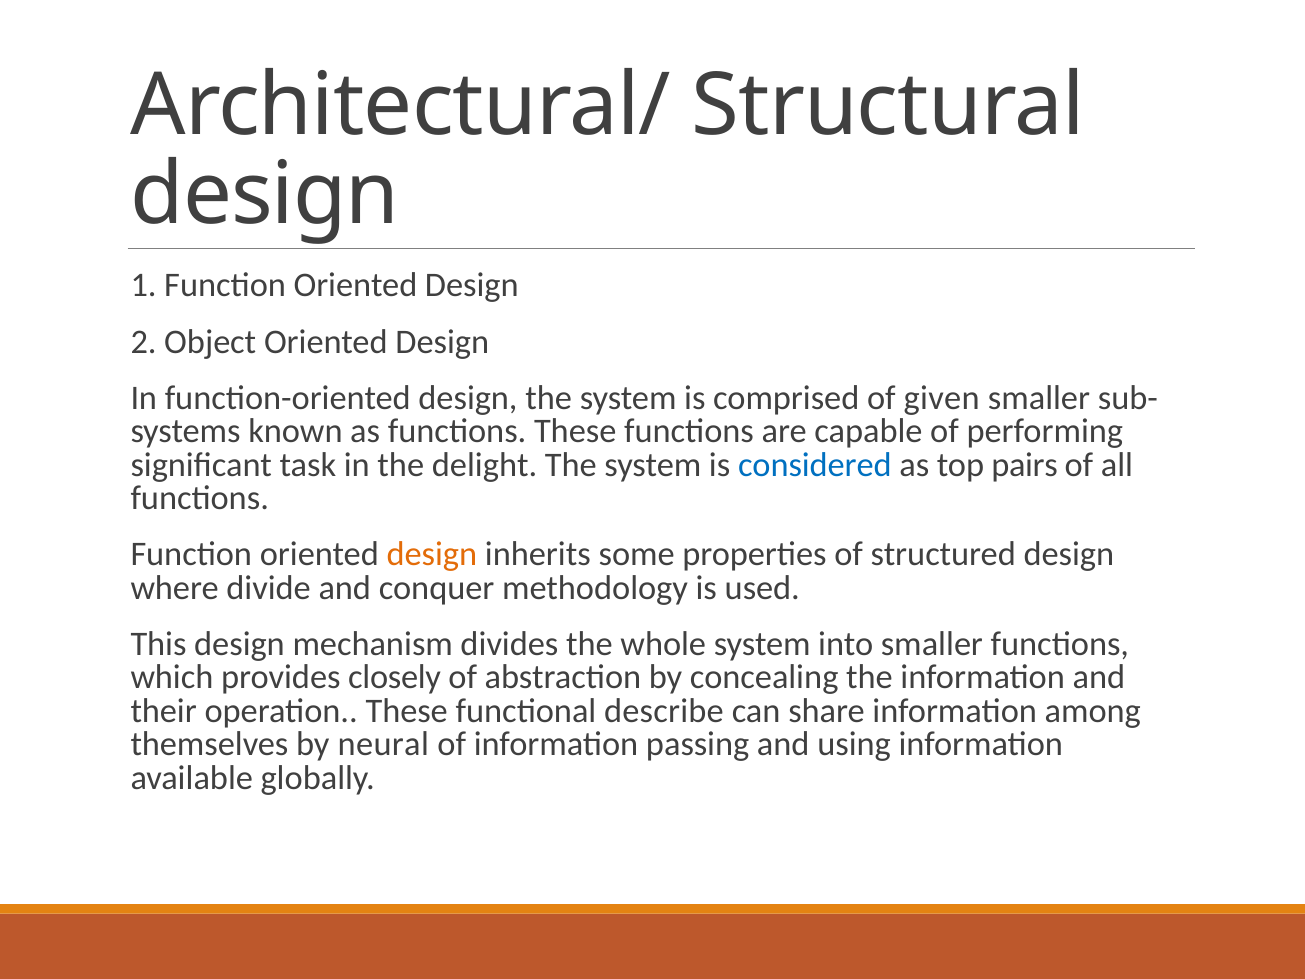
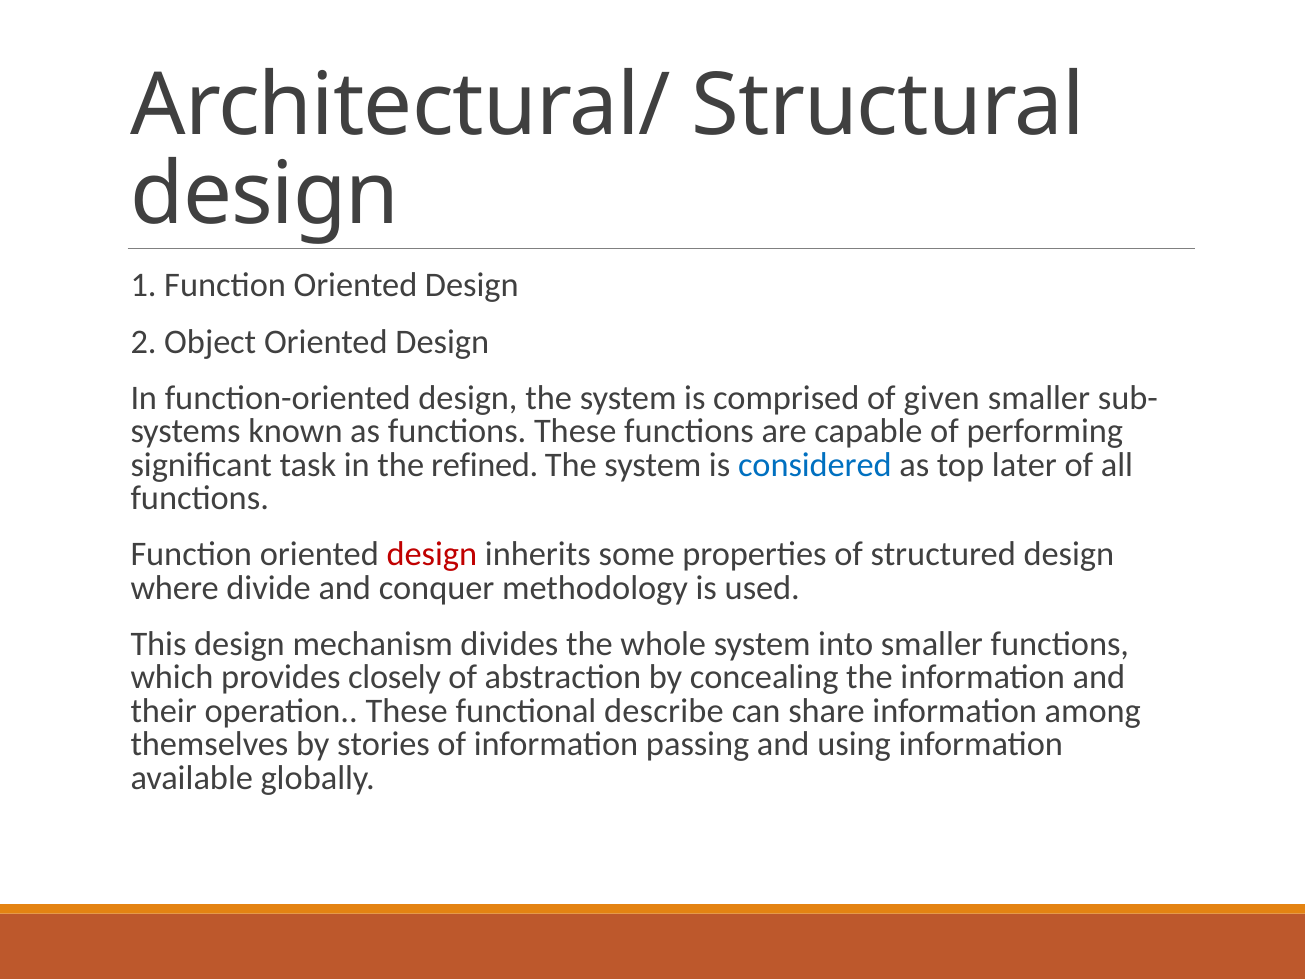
delight: delight -> refined
pairs: pairs -> later
design at (432, 554) colour: orange -> red
neural: neural -> stories
